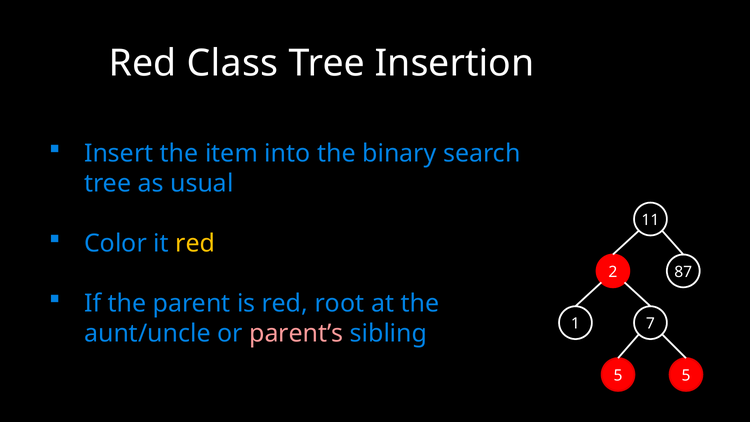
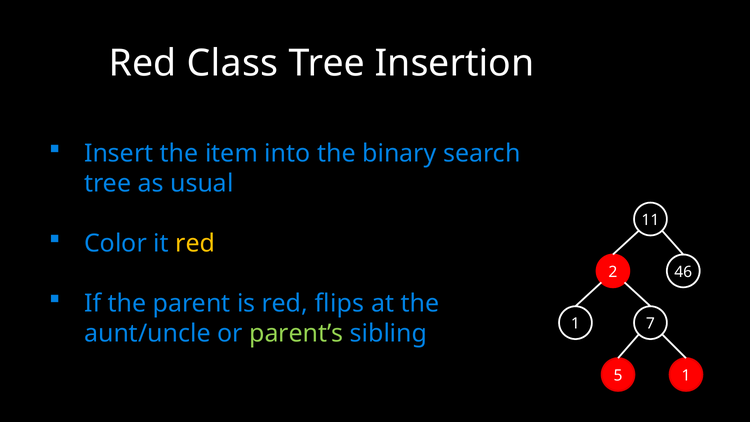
87: 87 -> 46
root: root -> flips
parent’s colour: pink -> light green
5 5: 5 -> 1
